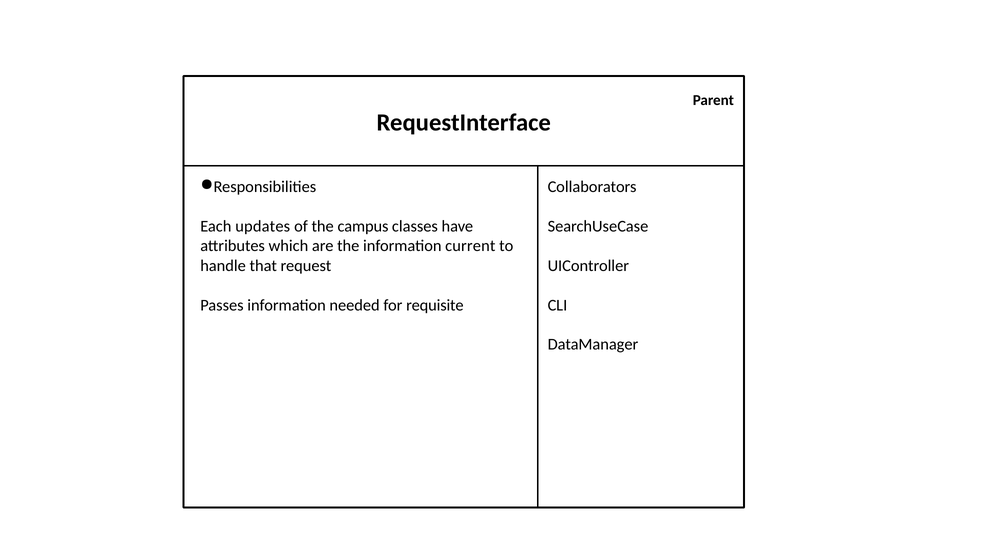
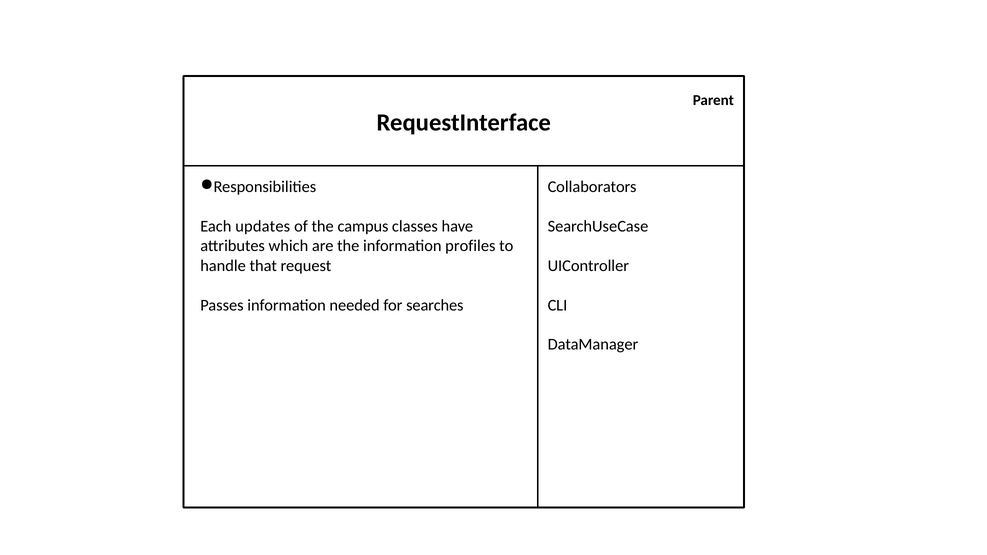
current: current -> profiles
requisite: requisite -> searches
